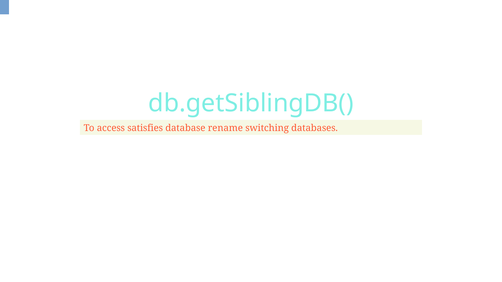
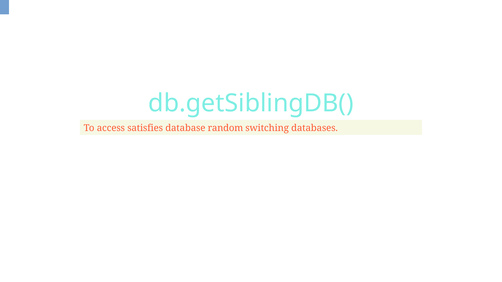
rename: rename -> random
